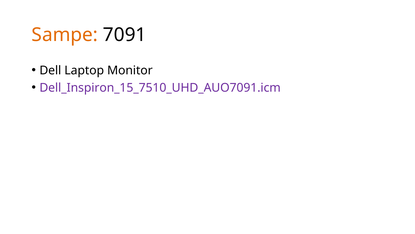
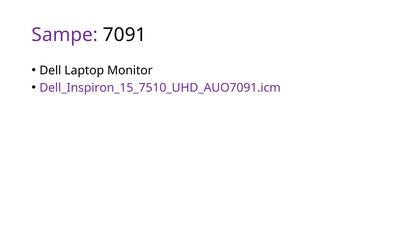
Sampe colour: orange -> purple
